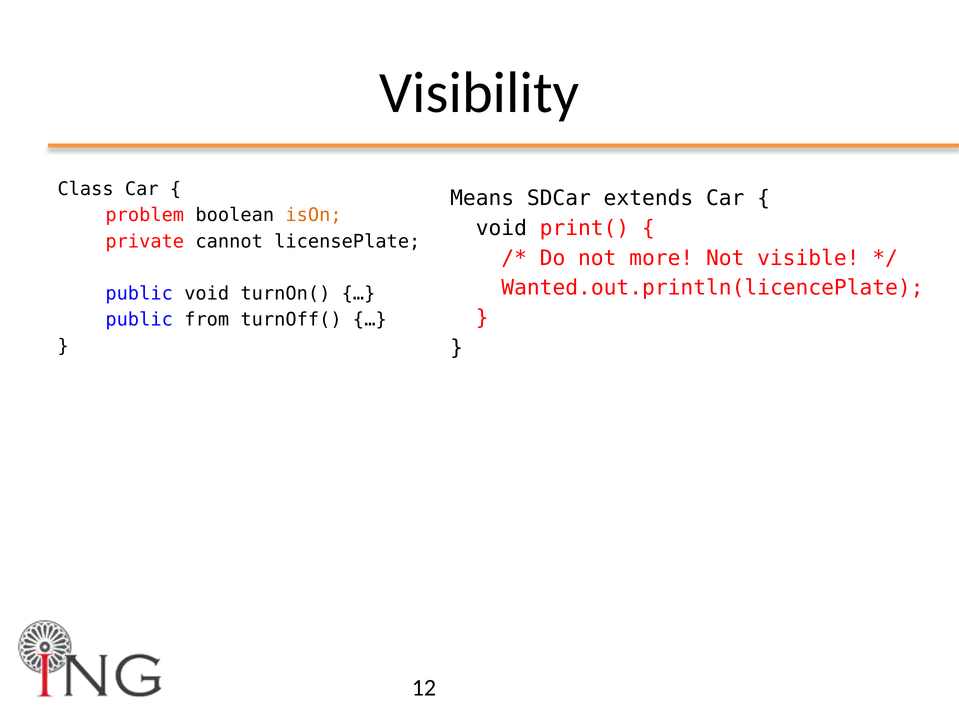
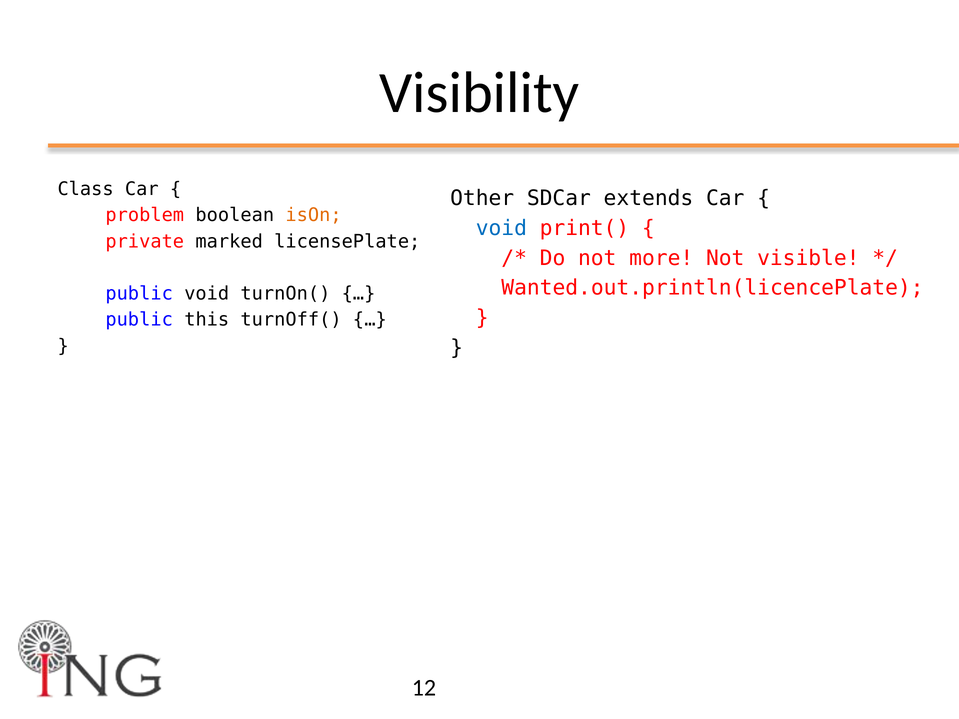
Means: Means -> Other
void at (501, 228) colour: black -> blue
cannot: cannot -> marked
from: from -> this
